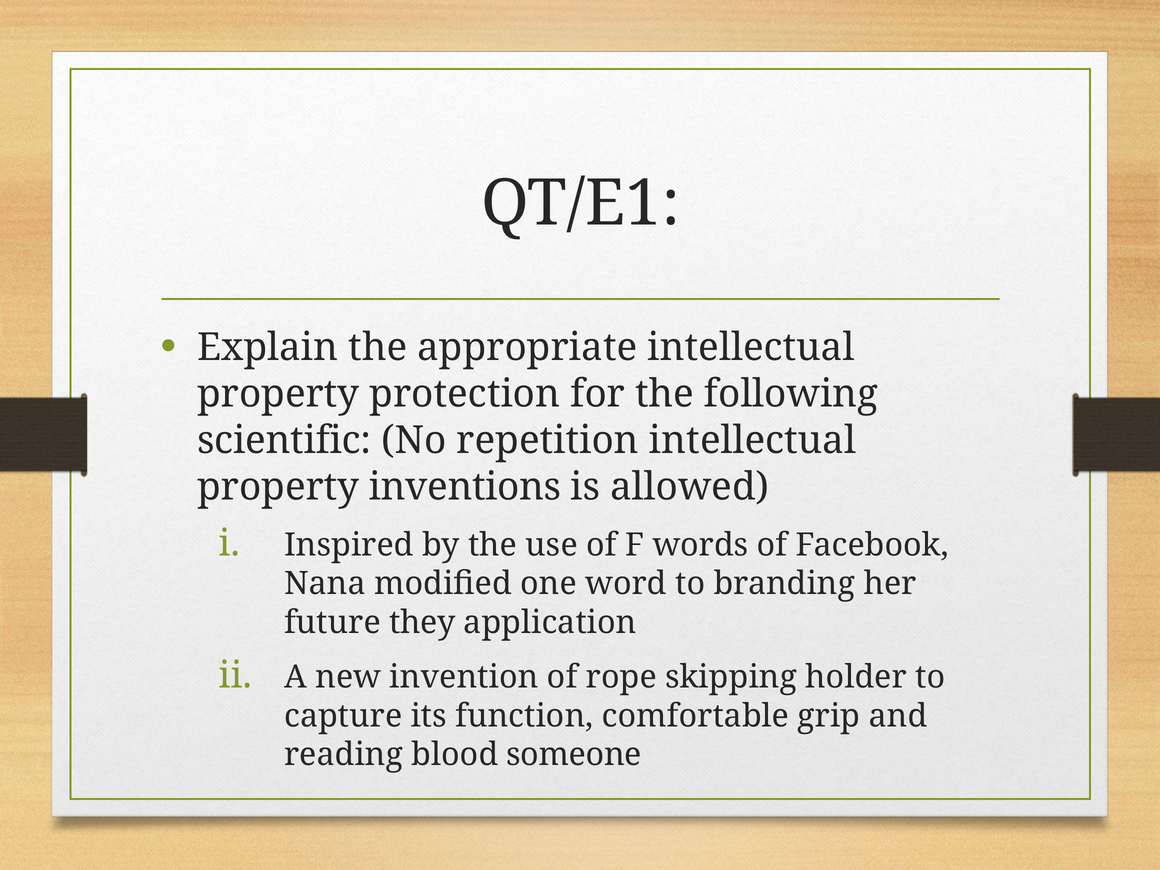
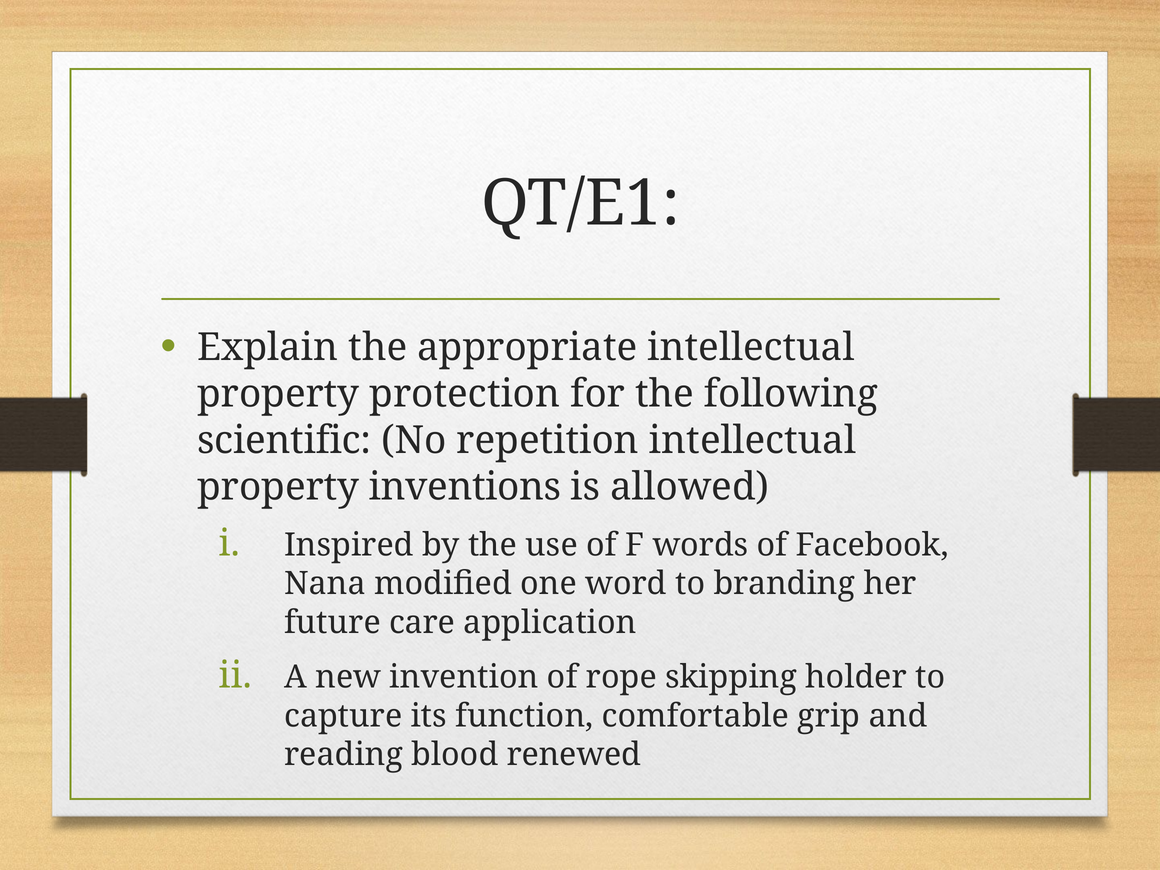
they: they -> care
someone: someone -> renewed
